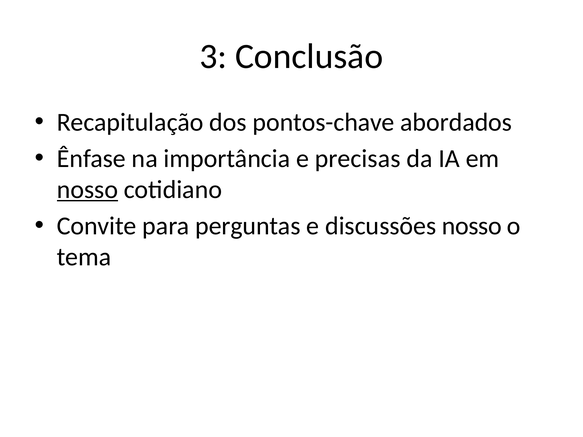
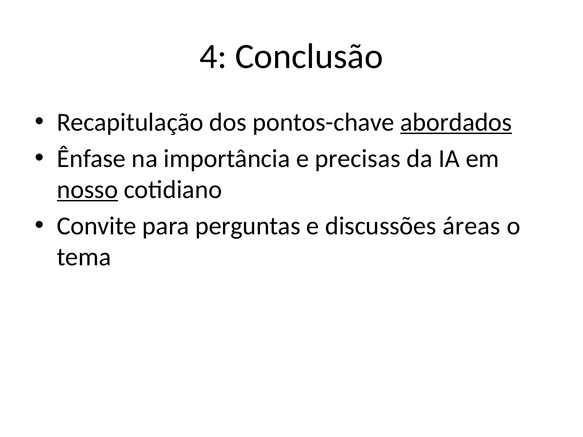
3: 3 -> 4
abordados underline: none -> present
discussões nosso: nosso -> áreas
